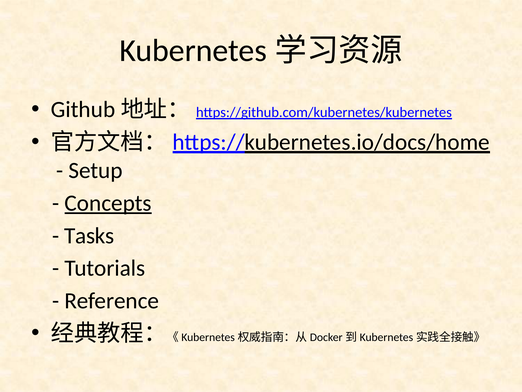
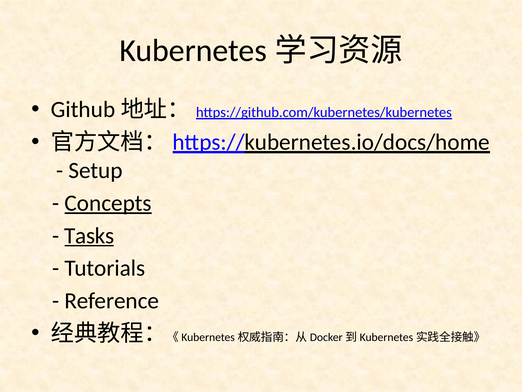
Tasks underline: none -> present
